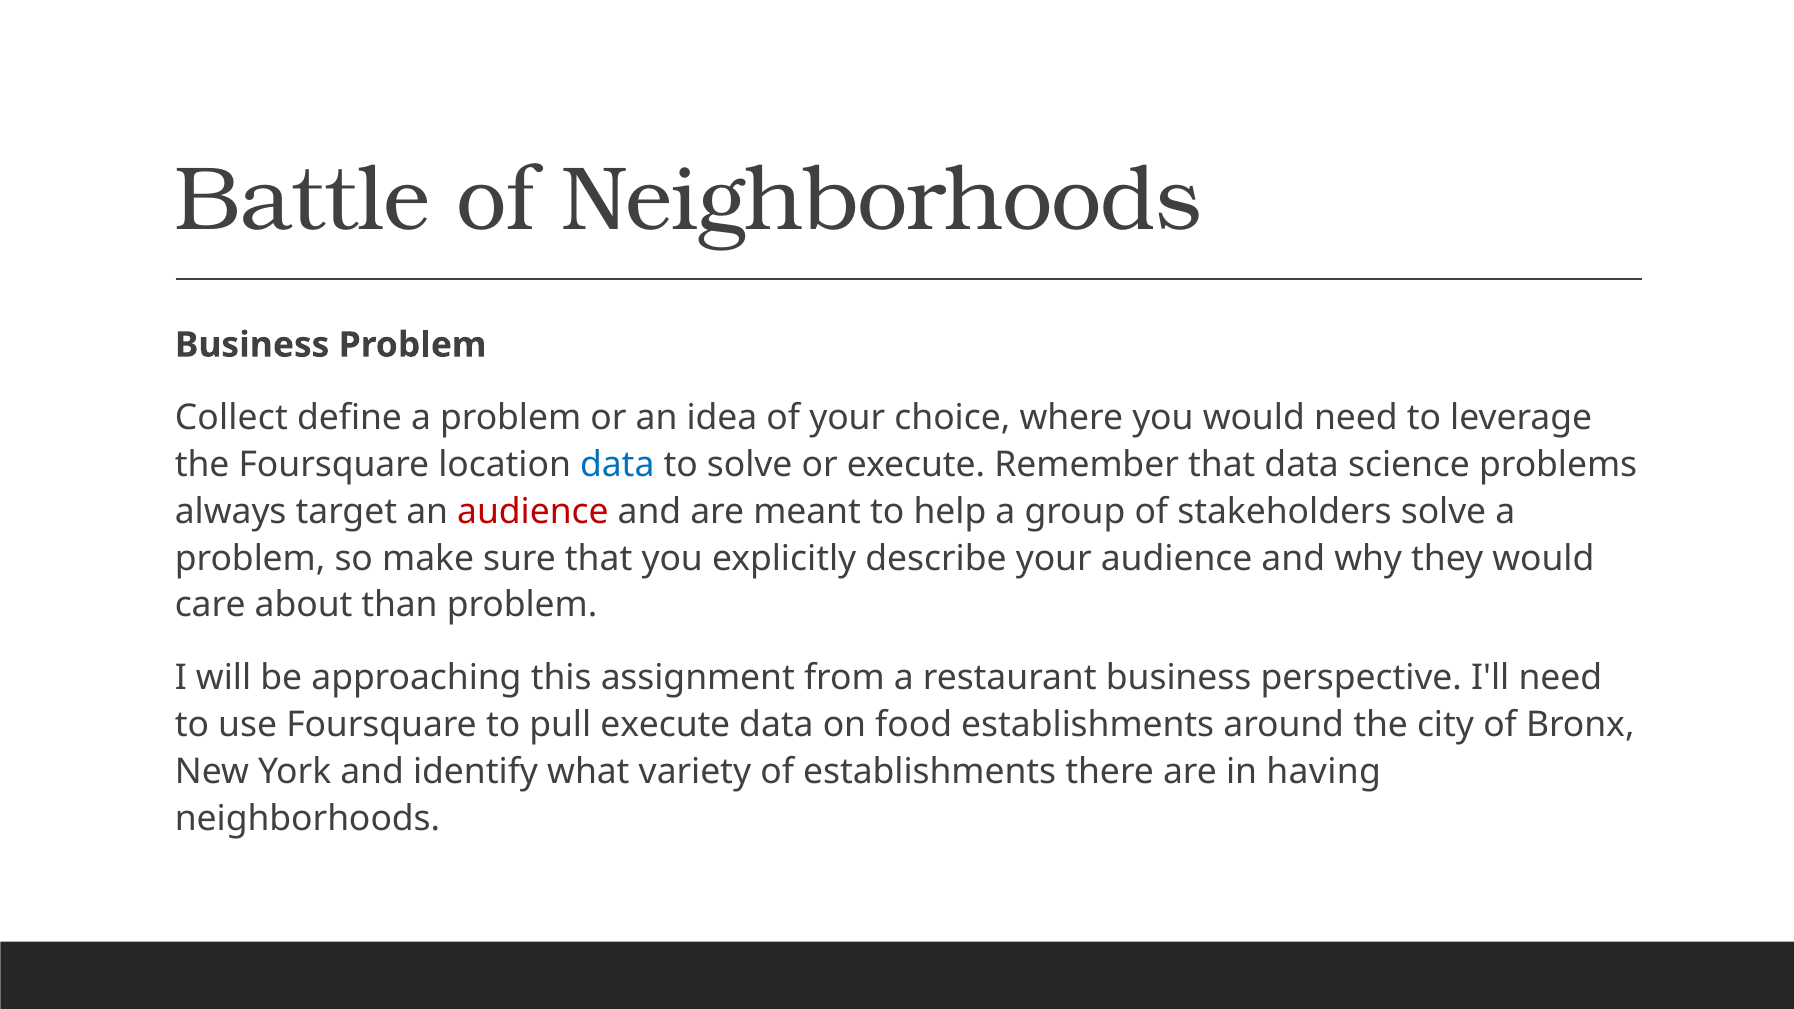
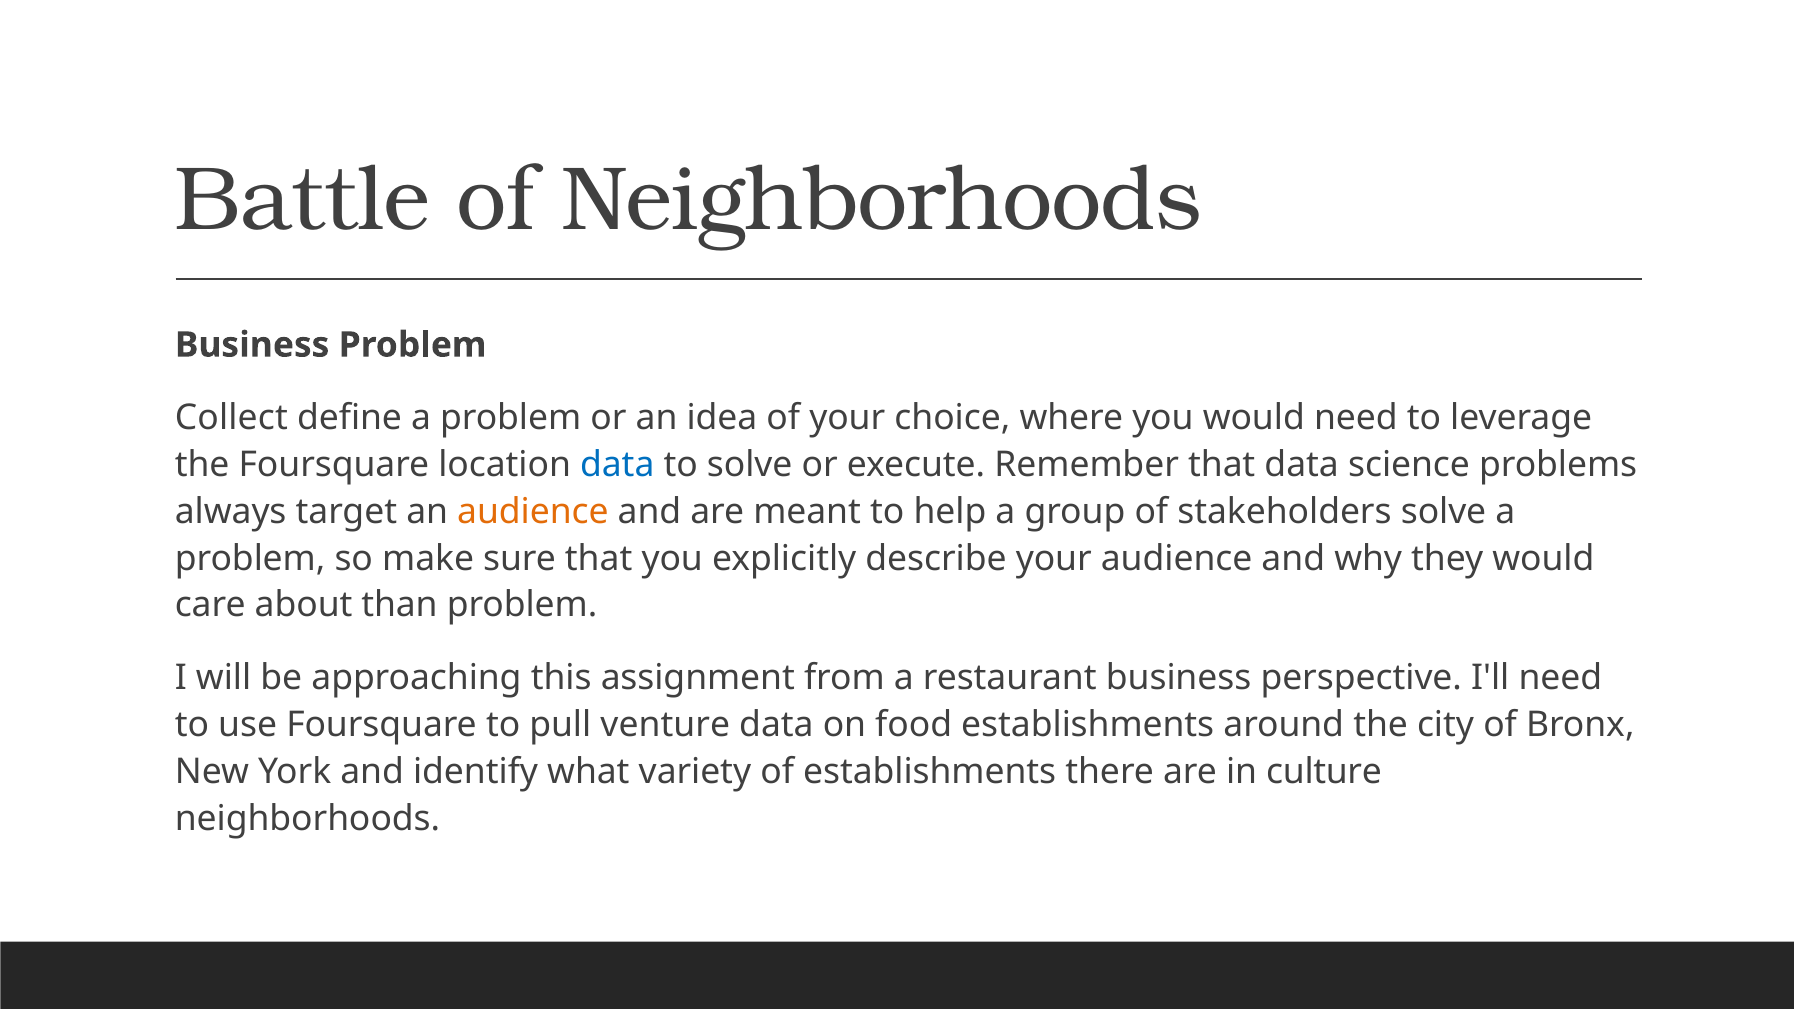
audience at (533, 512) colour: red -> orange
pull execute: execute -> venture
having: having -> culture
